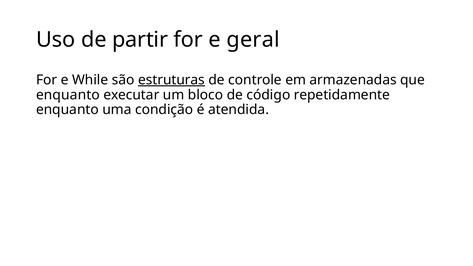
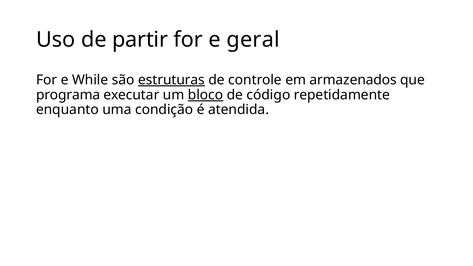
armazenadas: armazenadas -> armazenados
enquanto at (68, 95): enquanto -> programa
bloco underline: none -> present
